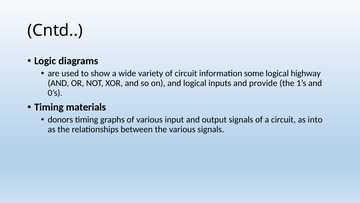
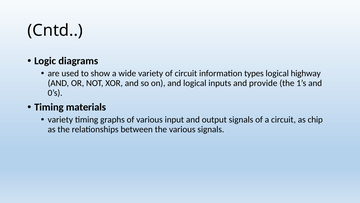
some: some -> types
donors at (60, 119): donors -> variety
into: into -> chip
